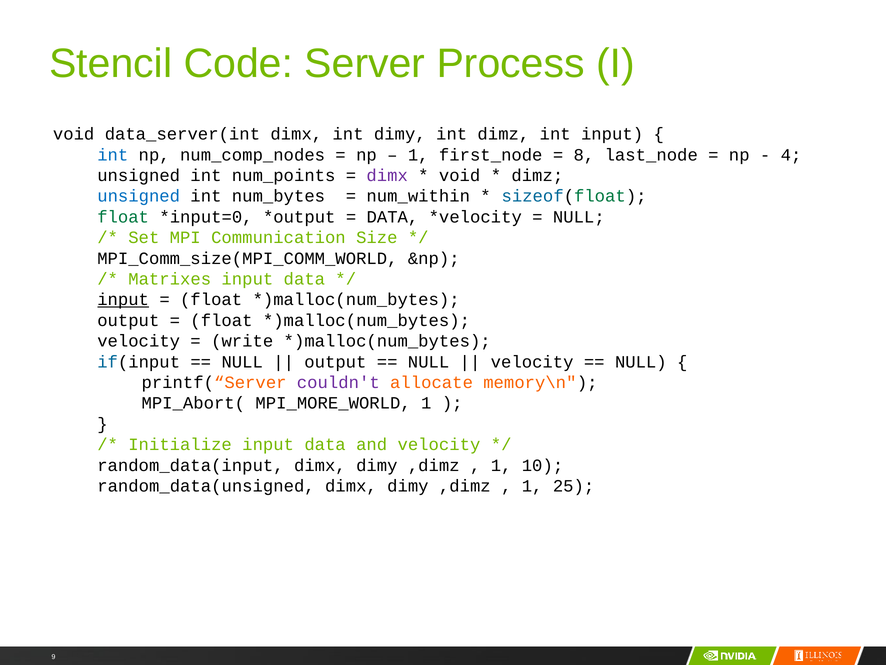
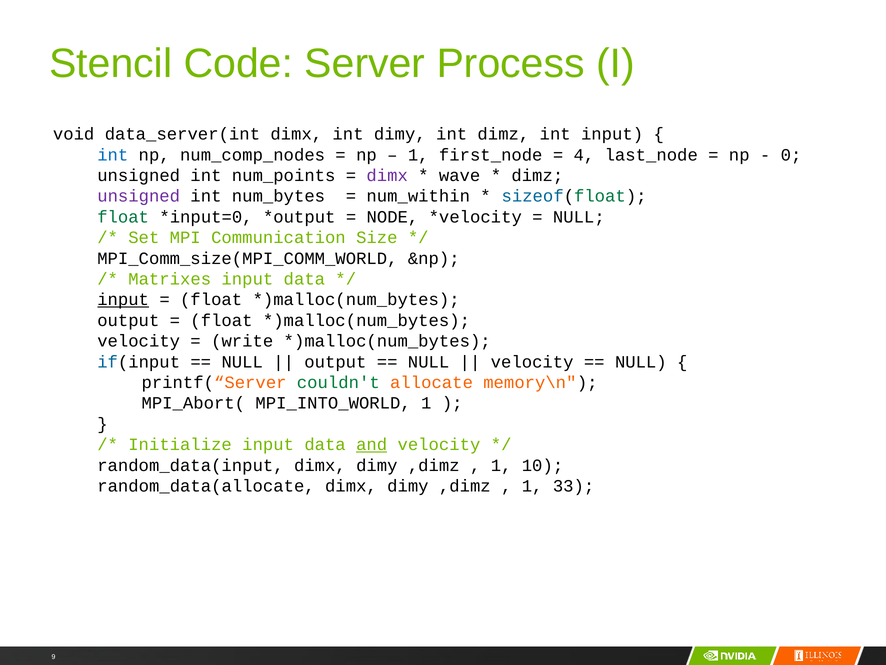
8: 8 -> 4
4: 4 -> 0
void at (460, 175): void -> wave
unsigned at (139, 196) colour: blue -> purple
DATA at (392, 217): DATA -> NODE
couldn't colour: purple -> green
MPI_MORE_WORLD: MPI_MORE_WORLD -> MPI_INTO_WORLD
and underline: none -> present
random_data(unsigned: random_data(unsigned -> random_data(allocate
25: 25 -> 33
